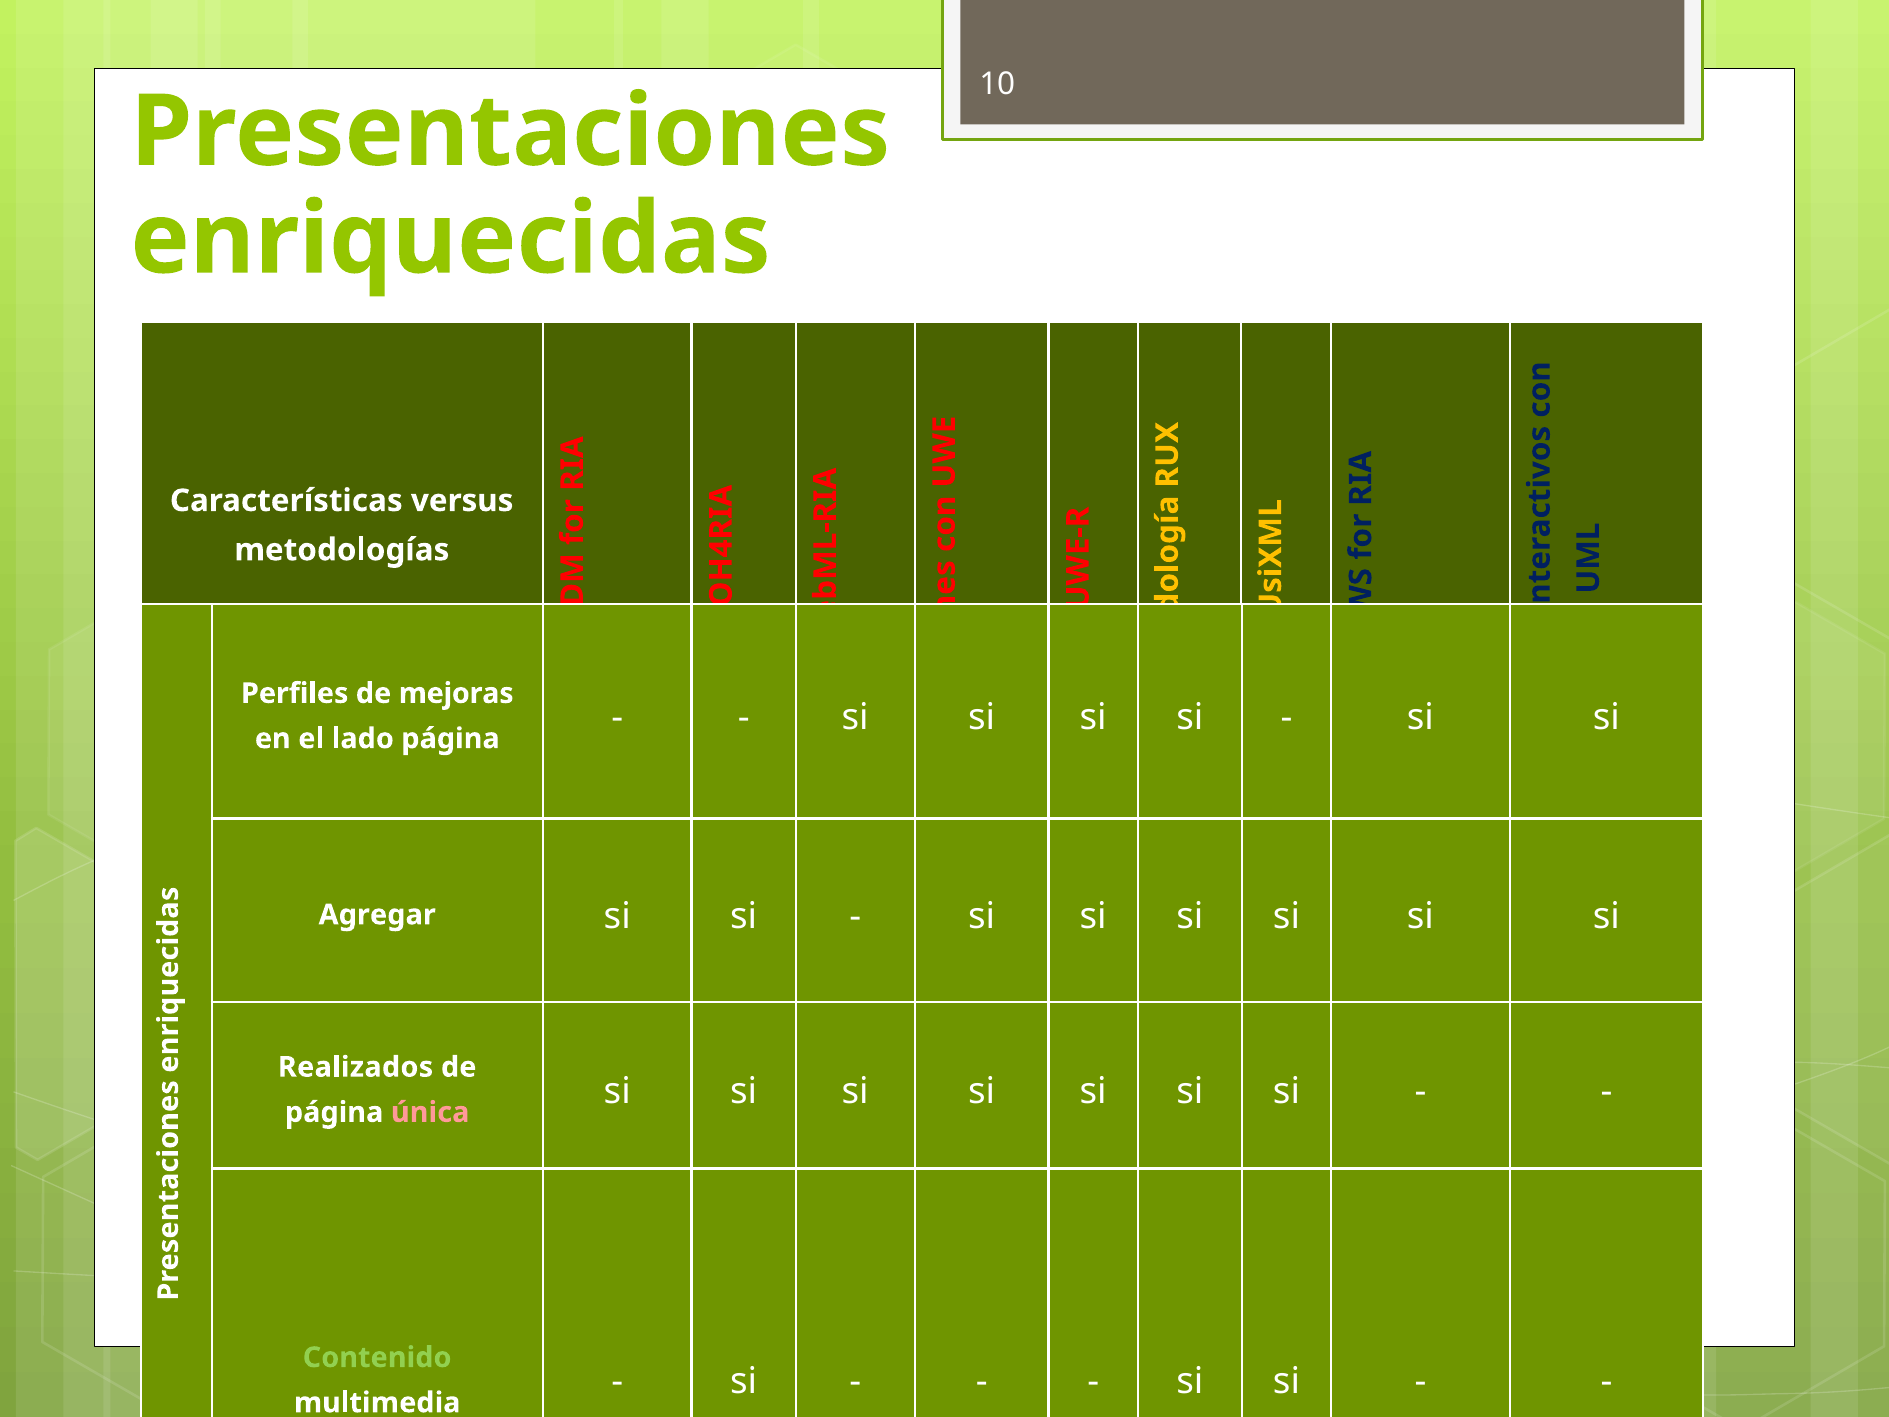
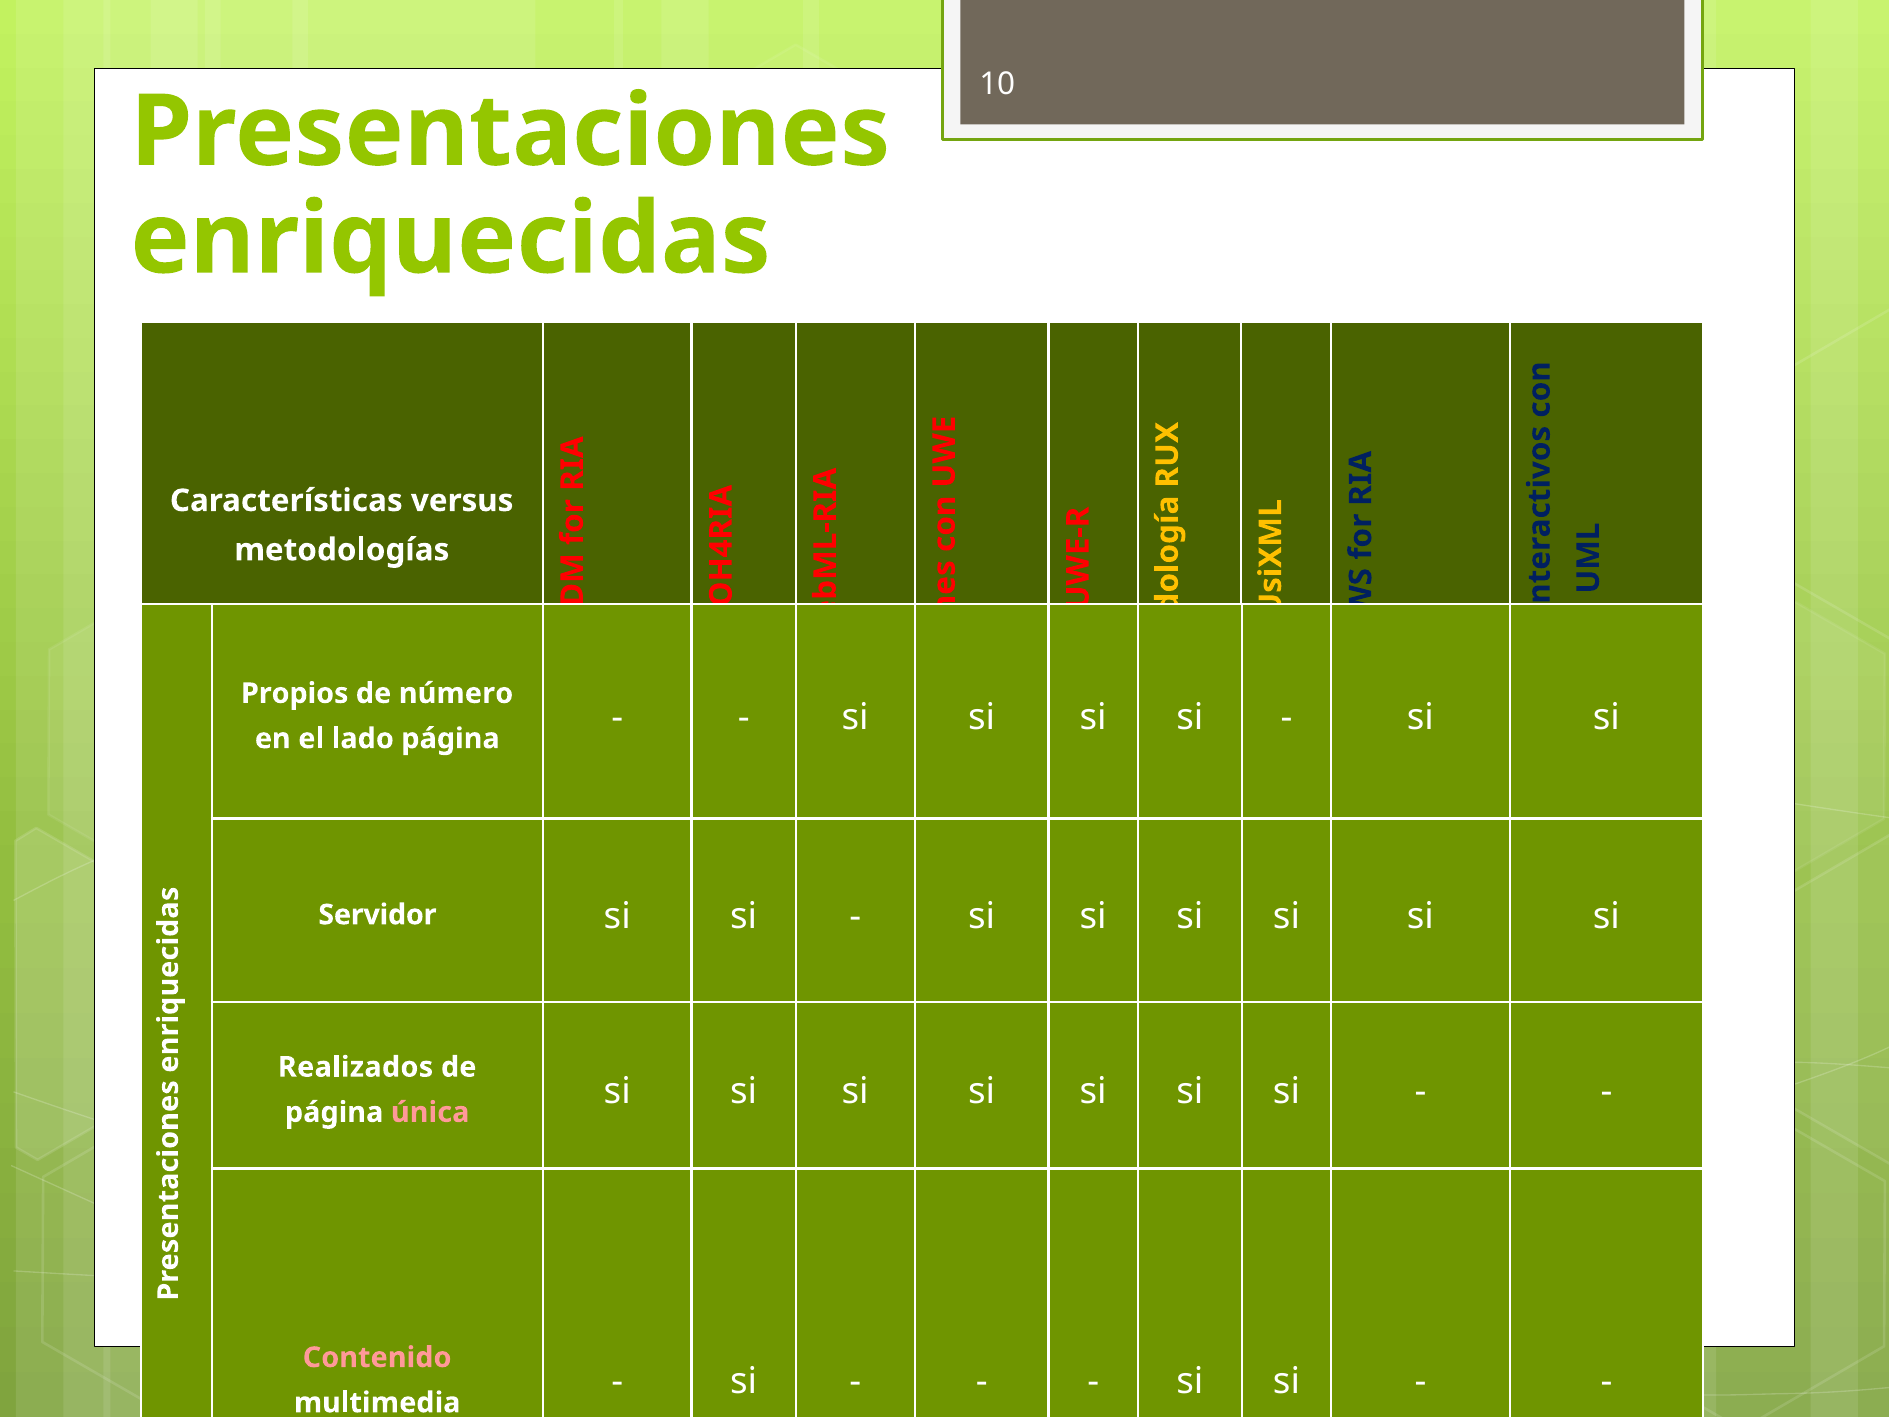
Perfiles: Perfiles -> Propios
mejoras: mejoras -> número
Agregar: Agregar -> Servidor
Contenido colour: light green -> pink
